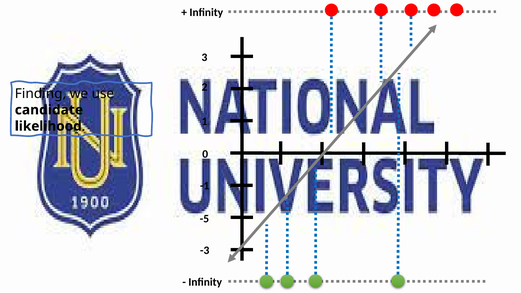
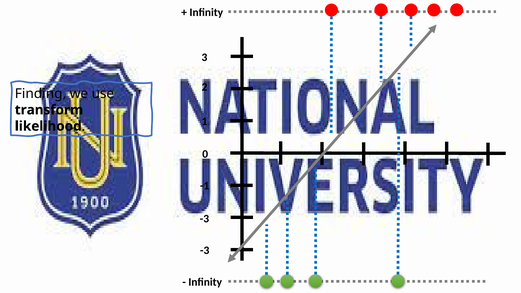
candidate: candidate -> transform
-5 at (204, 219): -5 -> -3
